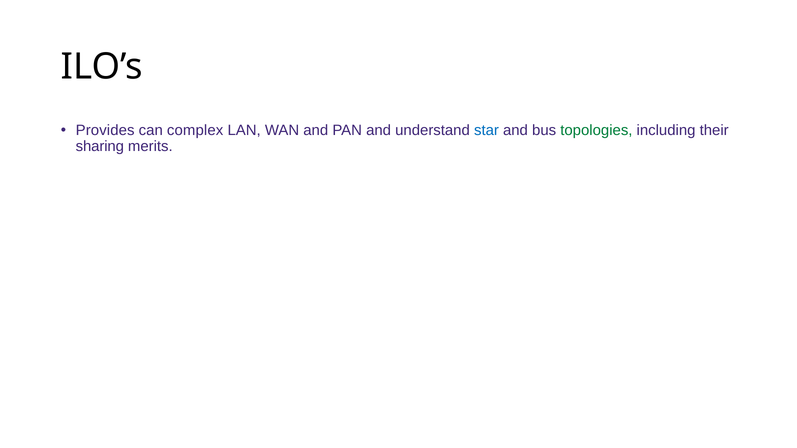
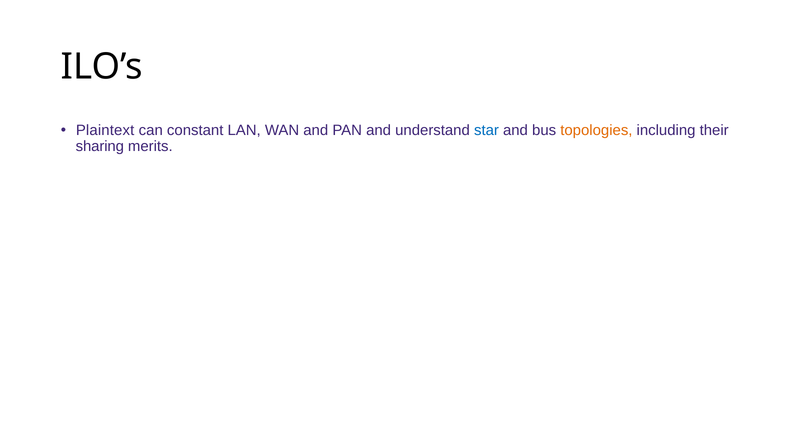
Provides: Provides -> Plaintext
complex: complex -> constant
topologies colour: green -> orange
